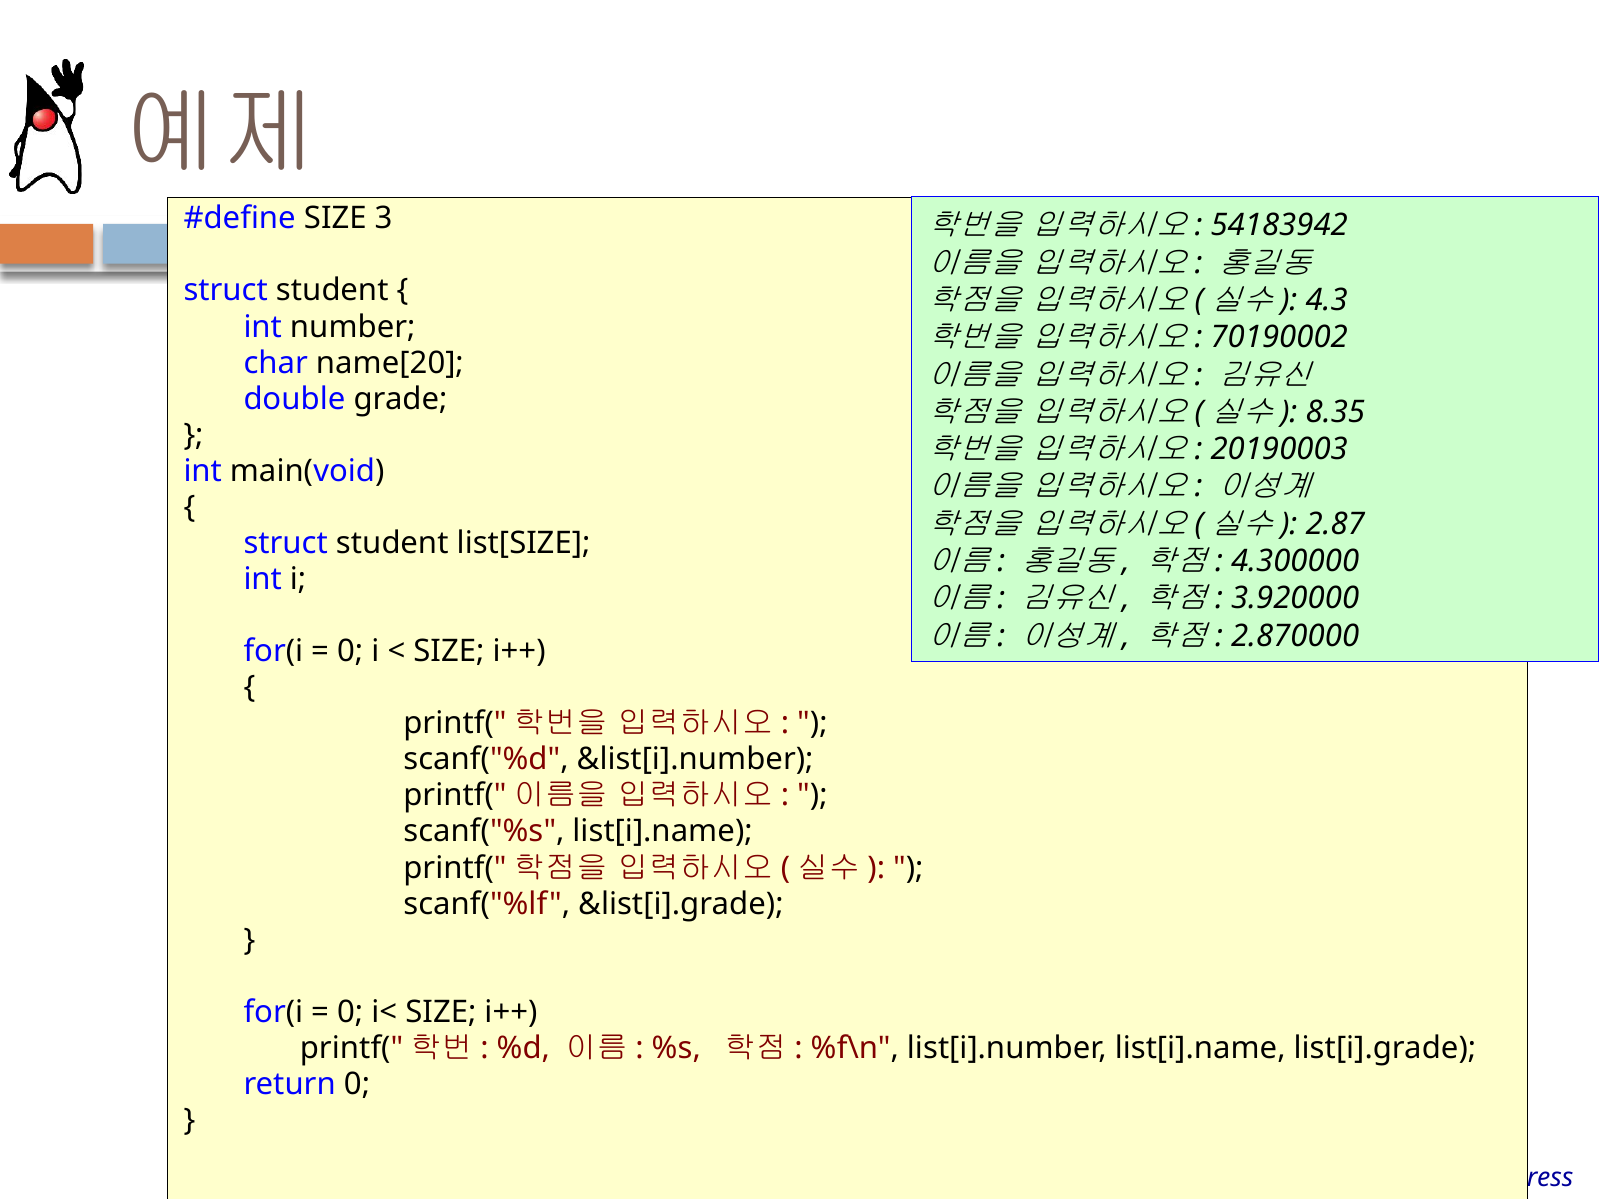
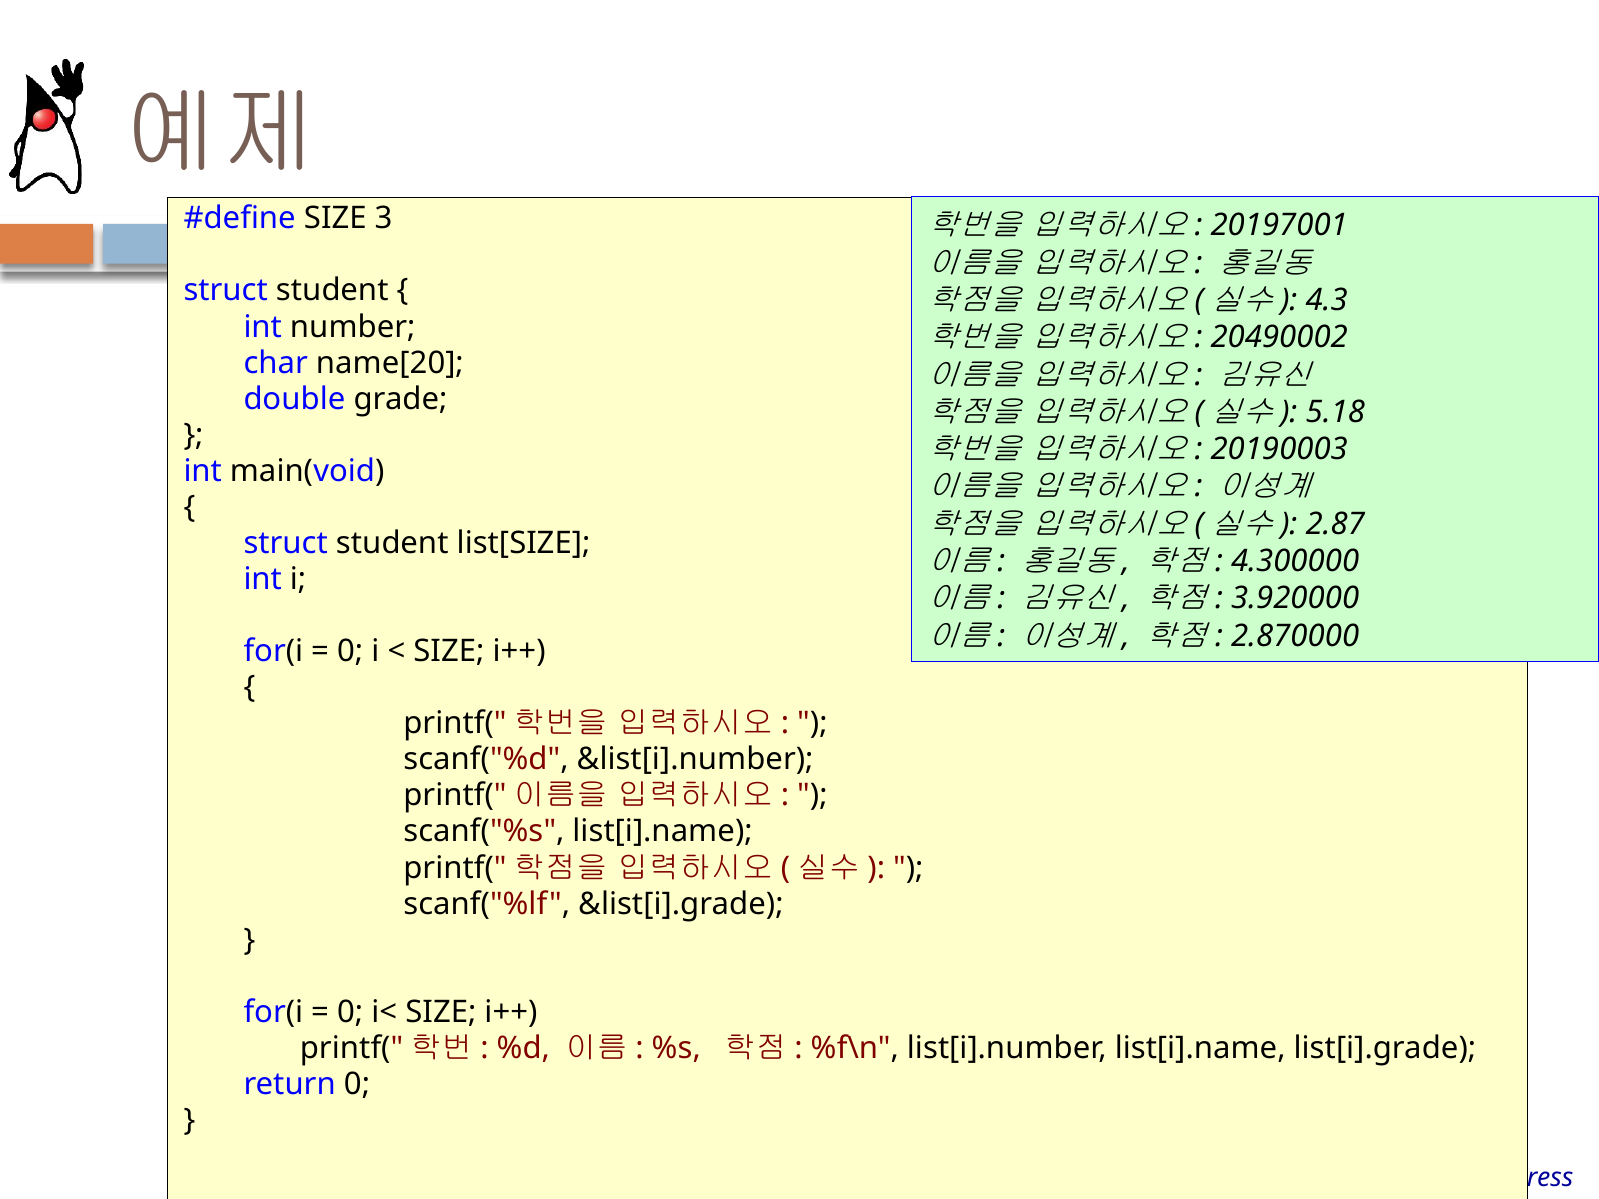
54183942: 54183942 -> 20197001
70190002: 70190002 -> 20490002
8.35: 8.35 -> 5.18
